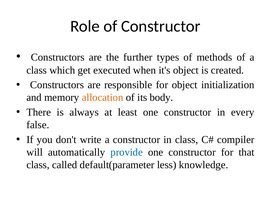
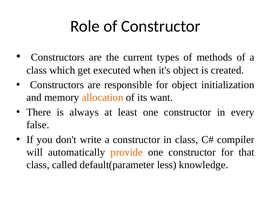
further: further -> current
body: body -> want
provide colour: blue -> orange
